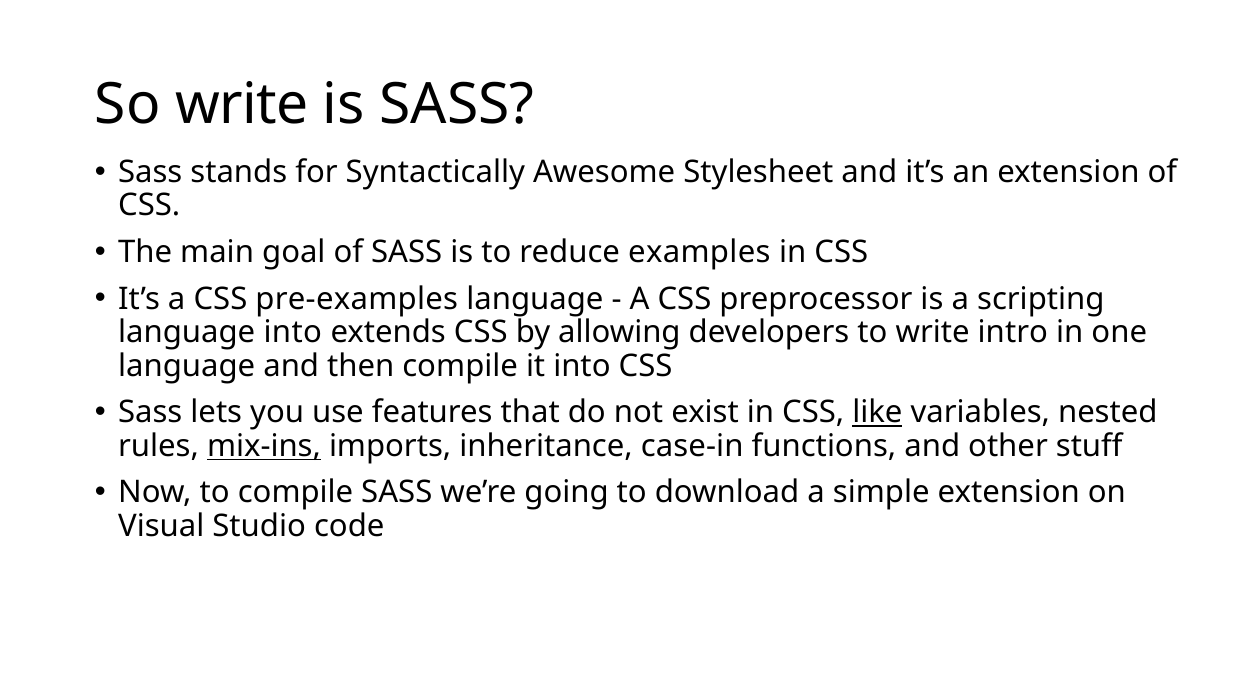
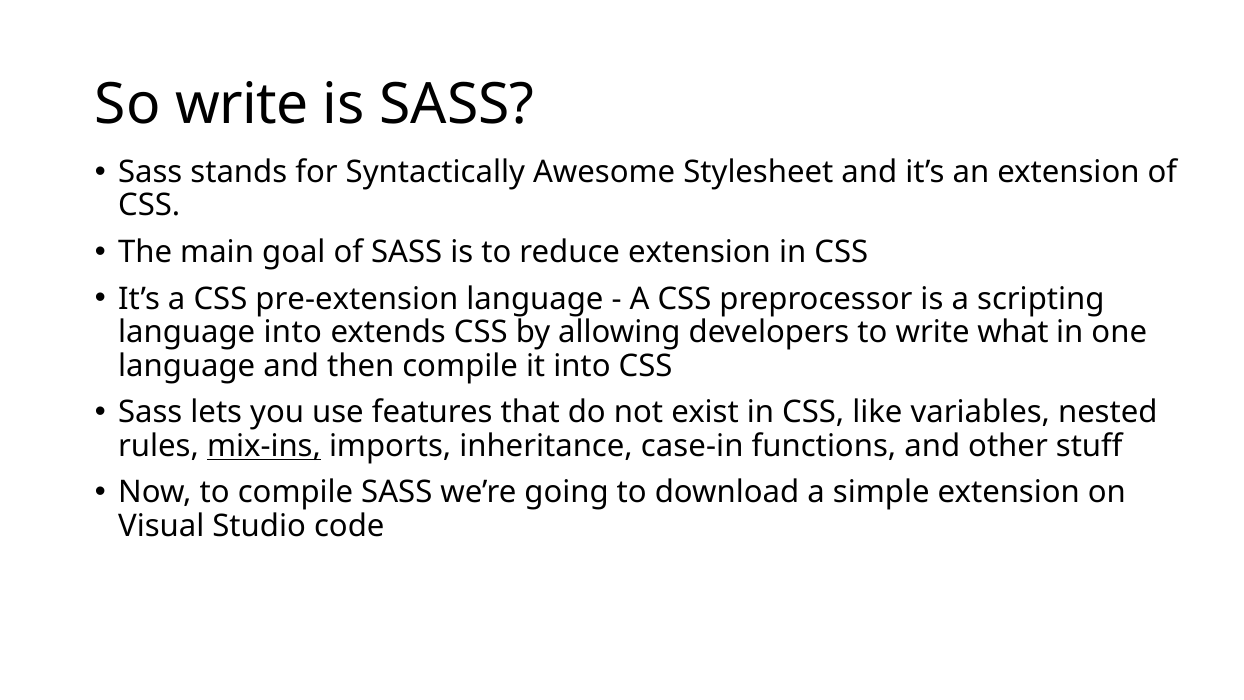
reduce examples: examples -> extension
pre-examples: pre-examples -> pre-extension
intro: intro -> what
like underline: present -> none
